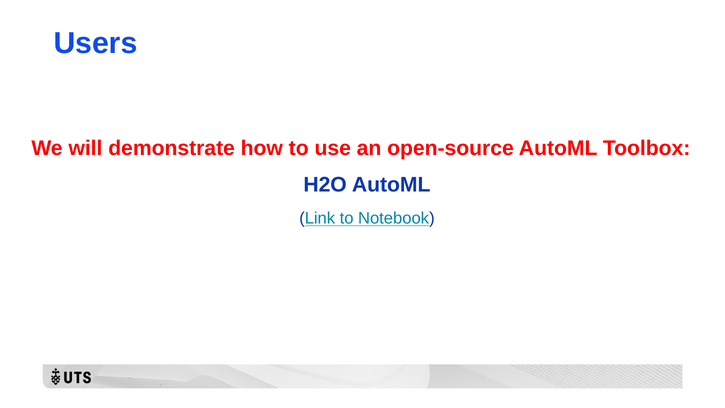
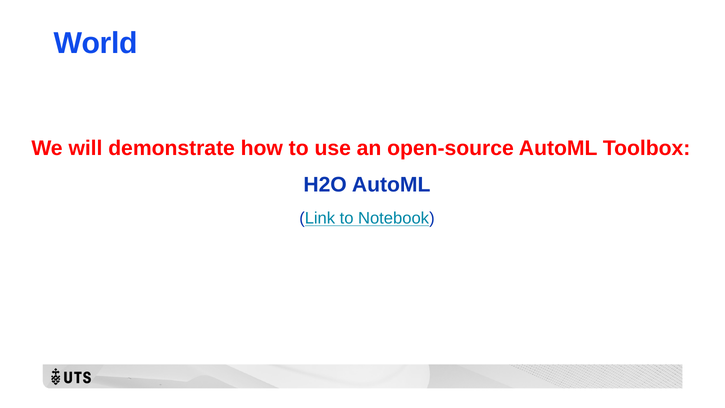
Users: Users -> World
